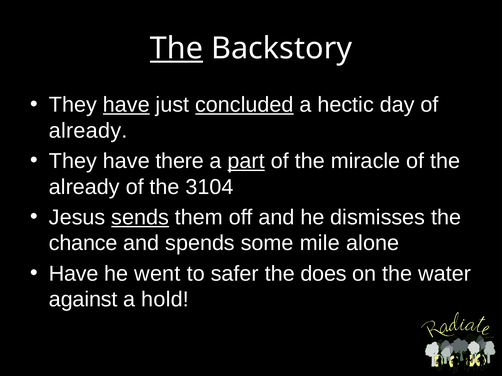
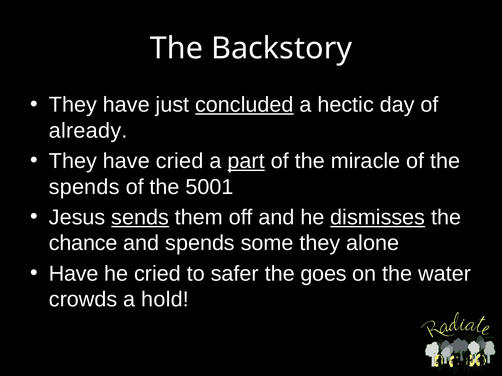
The at (176, 49) underline: present -> none
have at (126, 105) underline: present -> none
have there: there -> cried
already at (84, 187): already -> spends
3104: 3104 -> 5001
dismisses underline: none -> present
some mile: mile -> they
he went: went -> cried
does: does -> goes
against: against -> crowds
